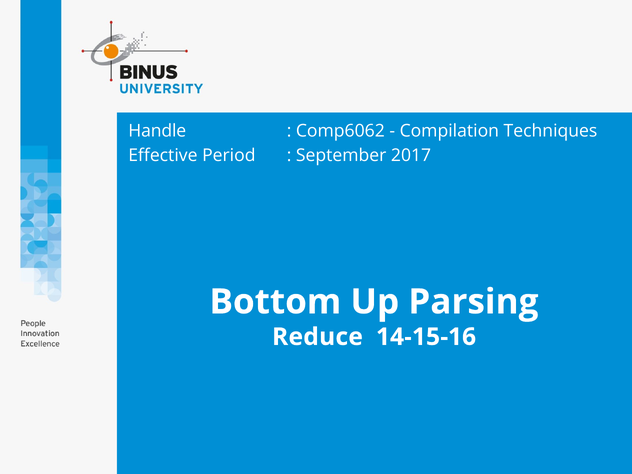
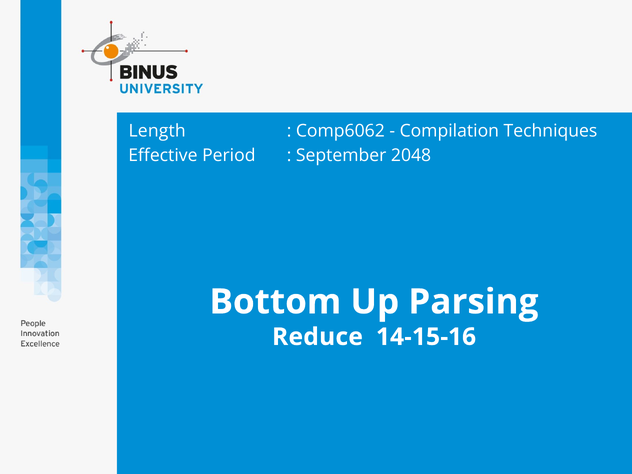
Handle: Handle -> Length
2017: 2017 -> 2048
